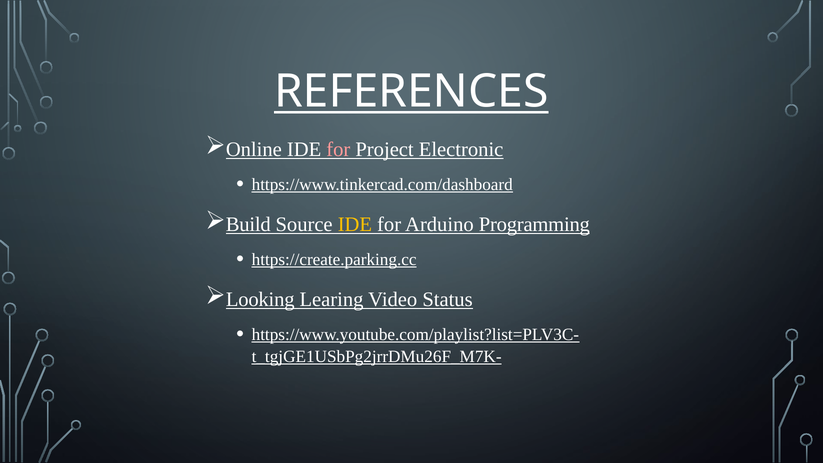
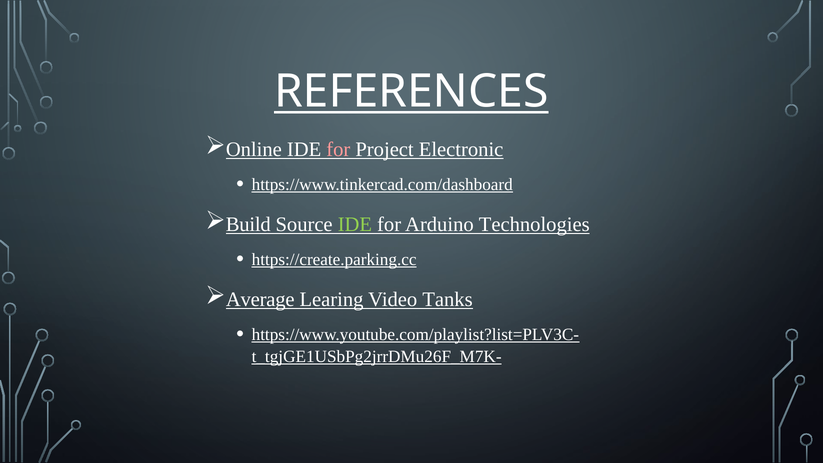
IDE at (355, 224) colour: yellow -> light green
Programming: Programming -> Technologies
Looking: Looking -> Average
Status: Status -> Tanks
